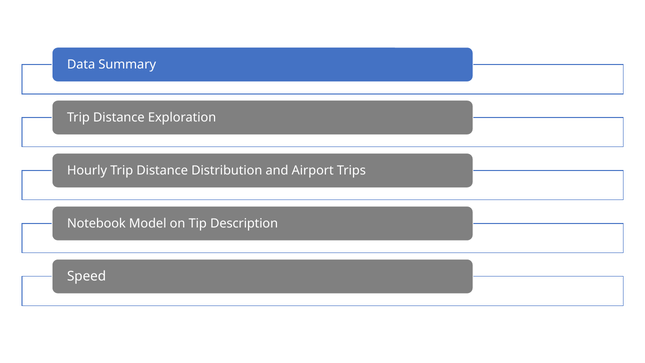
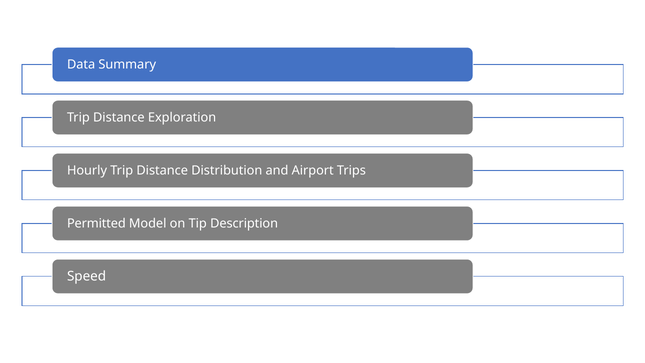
Notebook: Notebook -> Permitted
